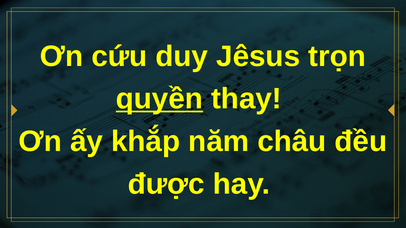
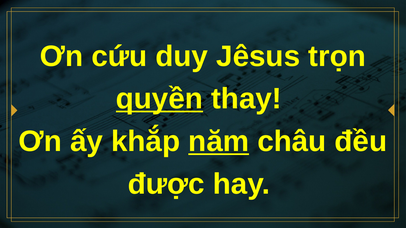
năm underline: none -> present
